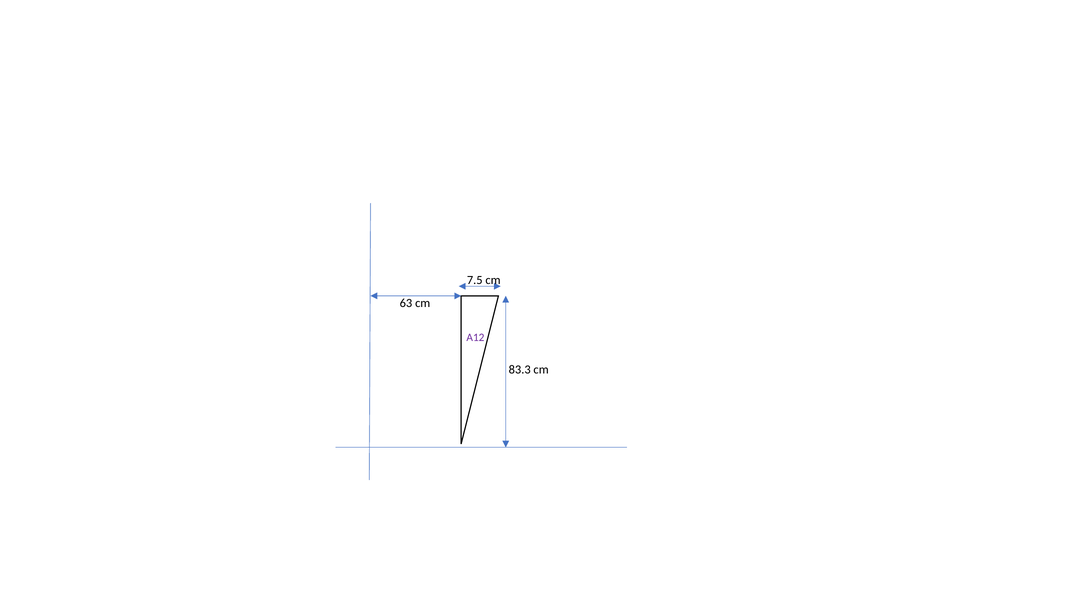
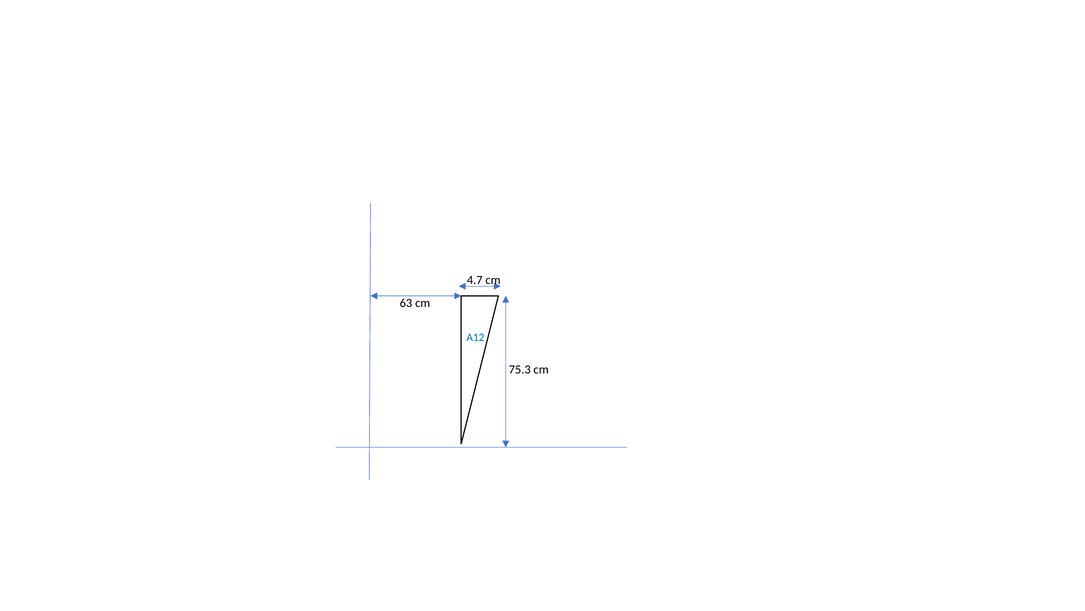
7.5: 7.5 -> 4.7
A12 colour: purple -> blue
83.3: 83.3 -> 75.3
